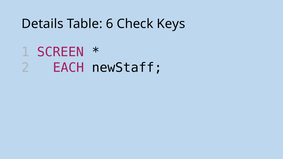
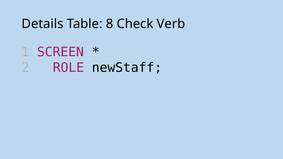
6: 6 -> 8
Keys: Keys -> Verb
EACH: EACH -> ROLE
